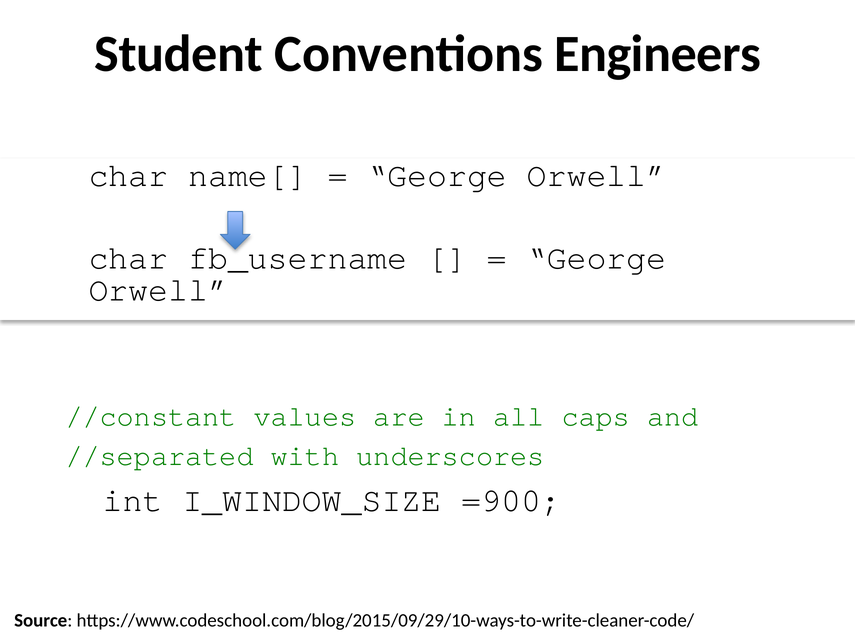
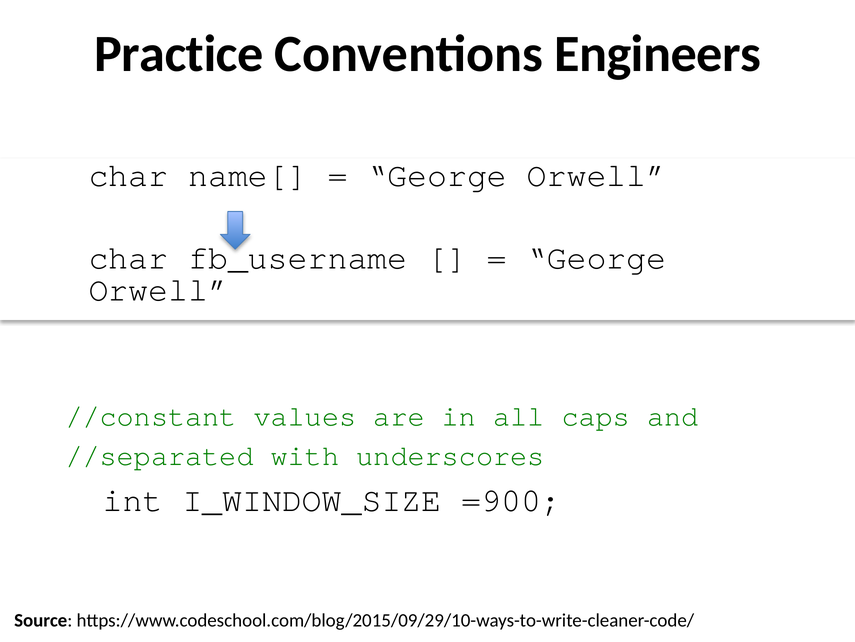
Student: Student -> Practice
